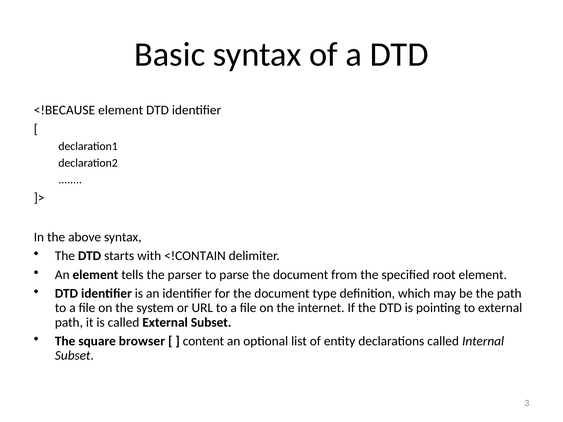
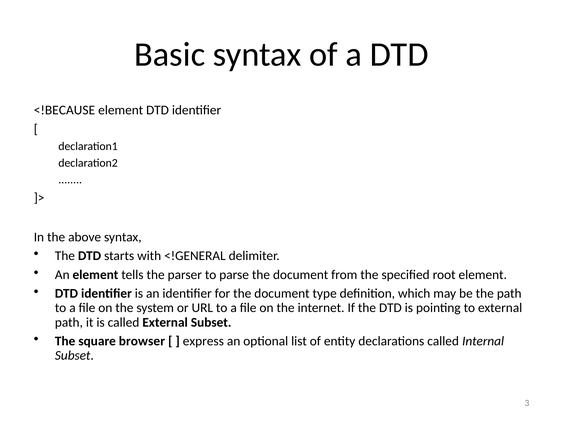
<!CONTAIN: <!CONTAIN -> <!GENERAL
content: content -> express
